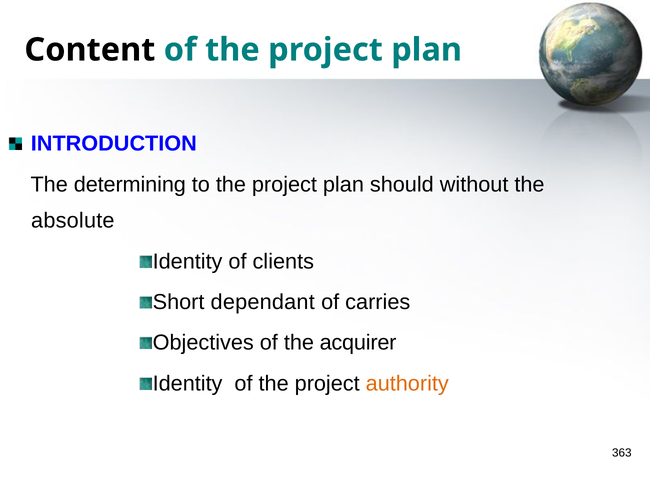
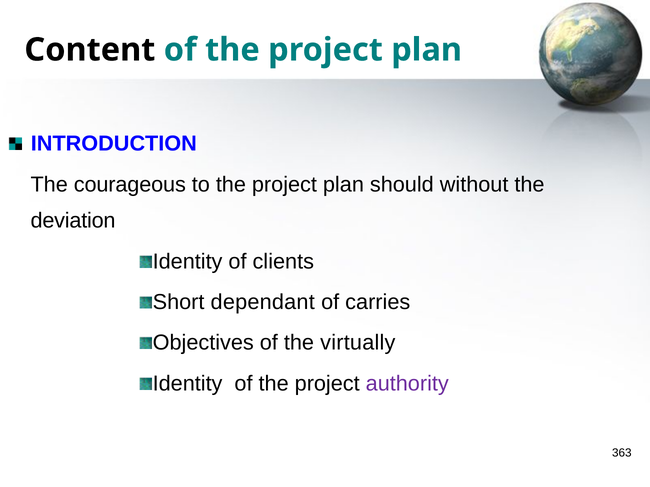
determining: determining -> courageous
absolute: absolute -> deviation
acquirer: acquirer -> virtually
authority colour: orange -> purple
